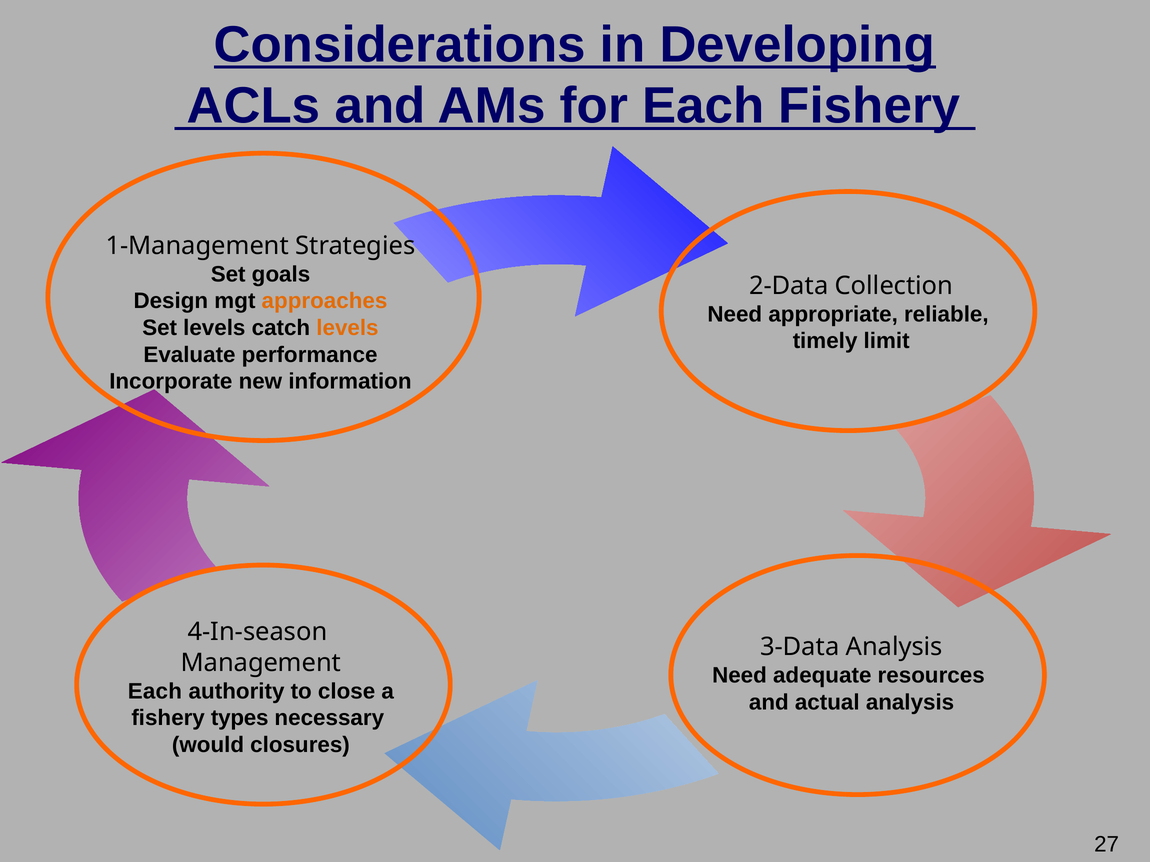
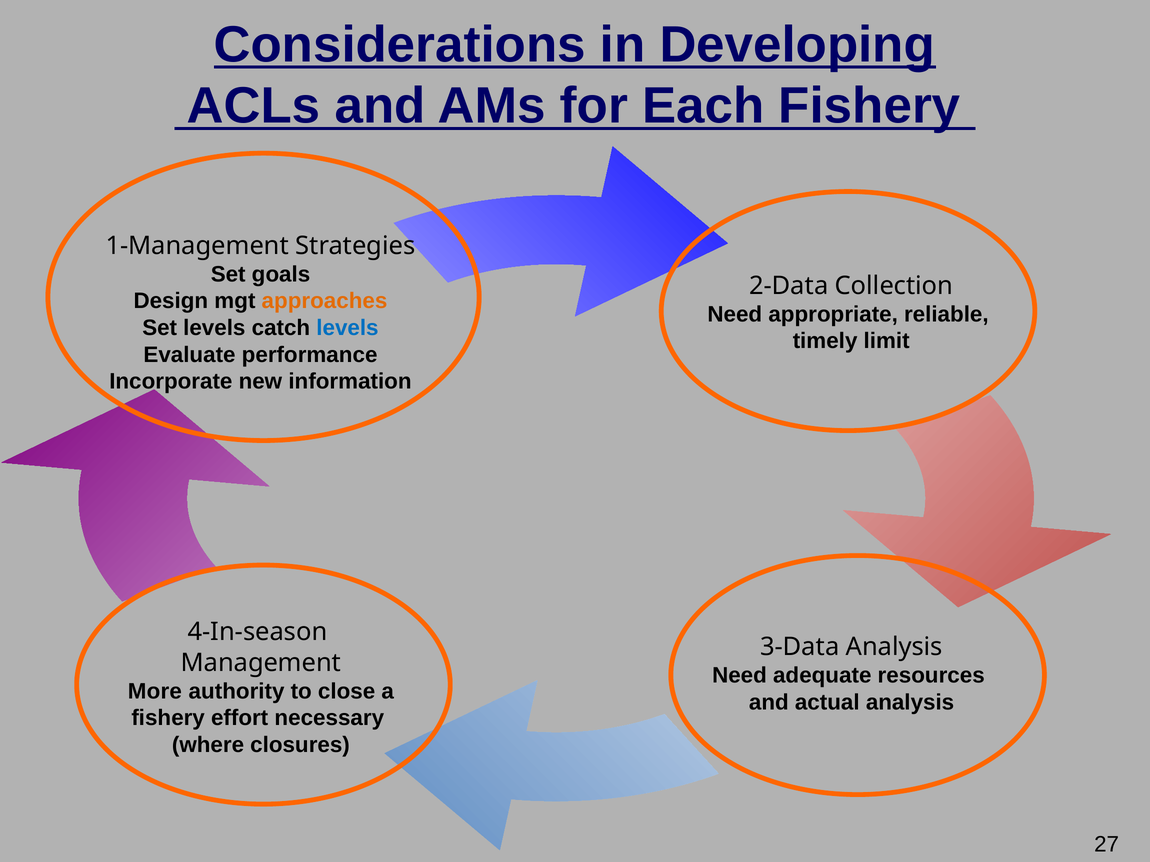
levels at (347, 328) colour: orange -> blue
Each at (155, 692): Each -> More
types: types -> effort
would: would -> where
